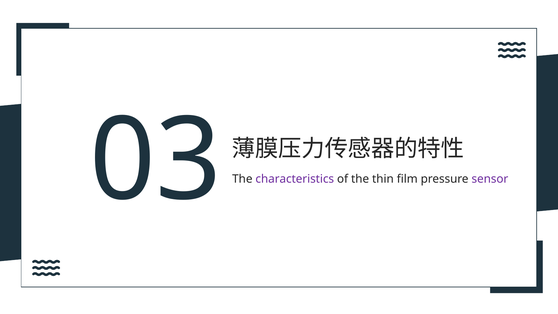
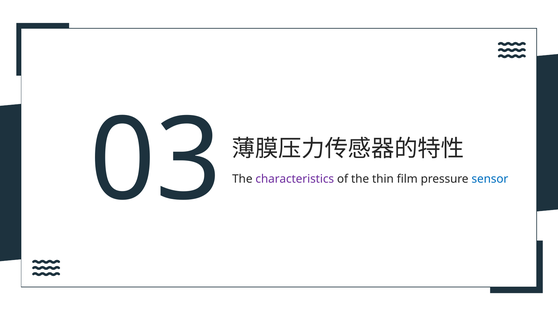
sensor colour: purple -> blue
